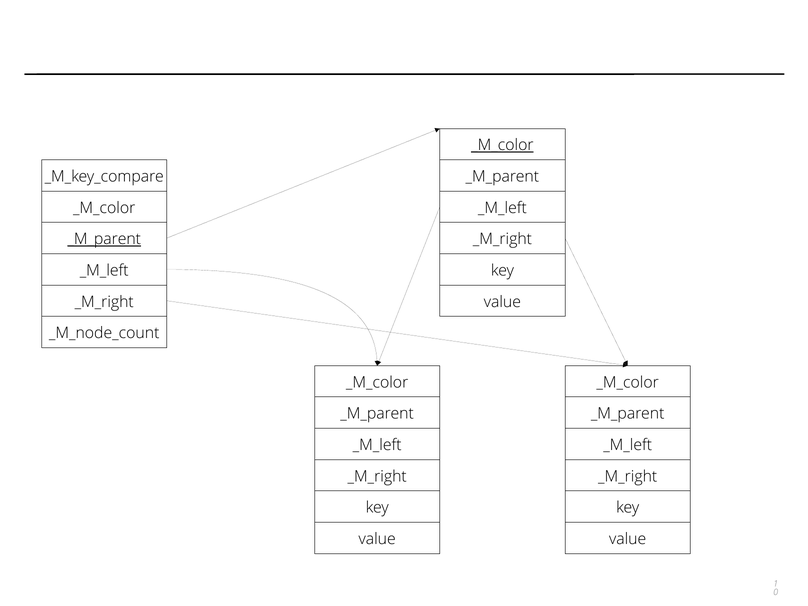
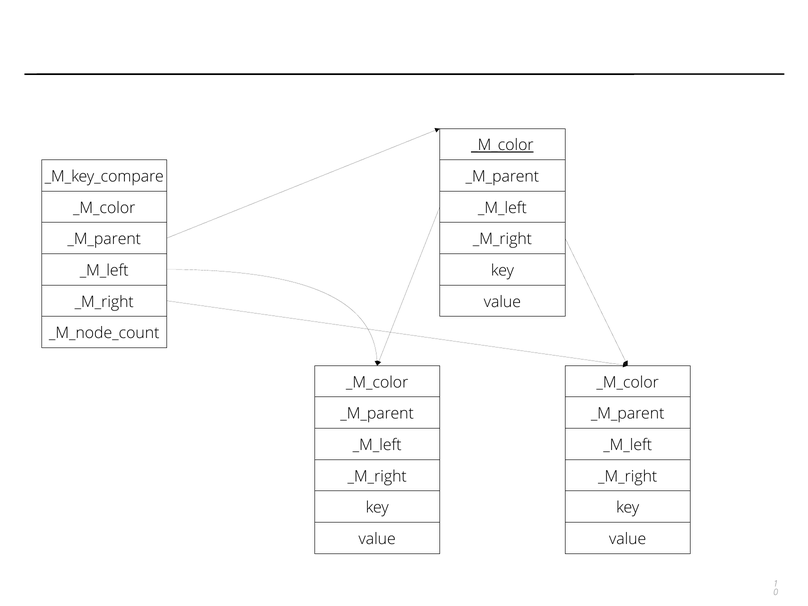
_M_parent at (104, 239) underline: present -> none
